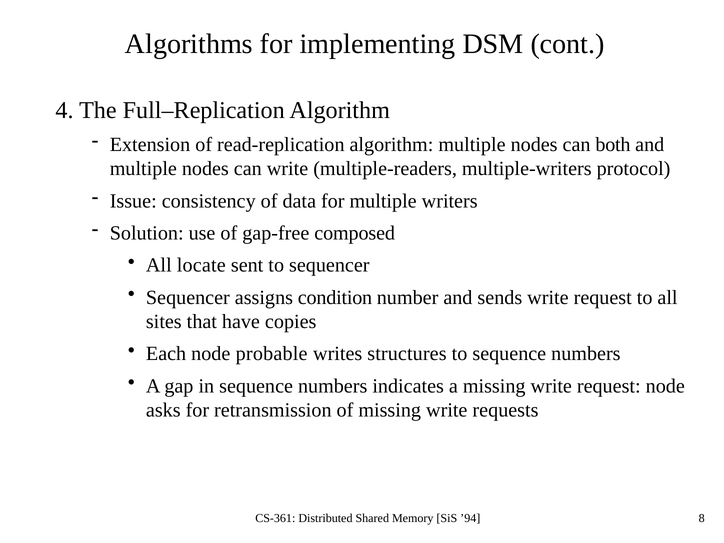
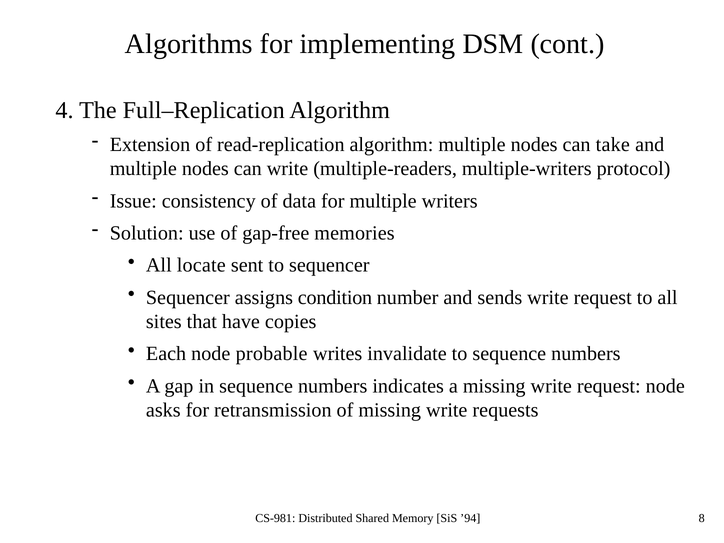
both: both -> take
composed: composed -> memories
structures: structures -> invalidate
CS-361: CS-361 -> CS-981
